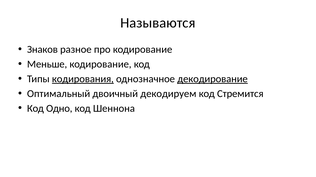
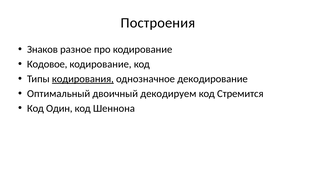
Называются: Называются -> Построения
Меньше: Меньше -> Кодовое
декодирование underline: present -> none
Одно: Одно -> Один
